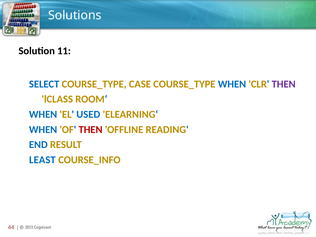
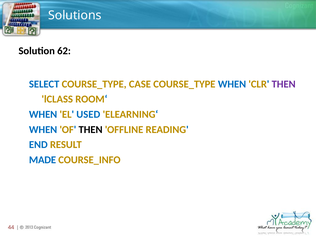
11: 11 -> 62
THEN at (91, 130) colour: red -> black
LEAST: LEAST -> MADE
